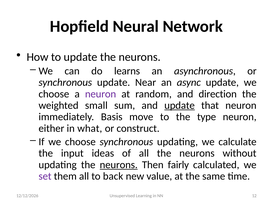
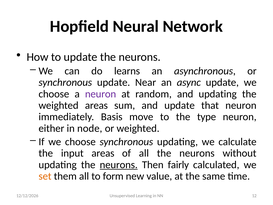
and direction: direction -> updating
weighted small: small -> areas
update at (180, 105) underline: present -> none
what: what -> node
or construct: construct -> weighted
input ideas: ideas -> areas
set colour: purple -> orange
back: back -> form
